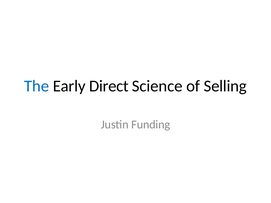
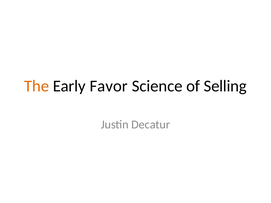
The colour: blue -> orange
Direct: Direct -> Favor
Funding: Funding -> Decatur
